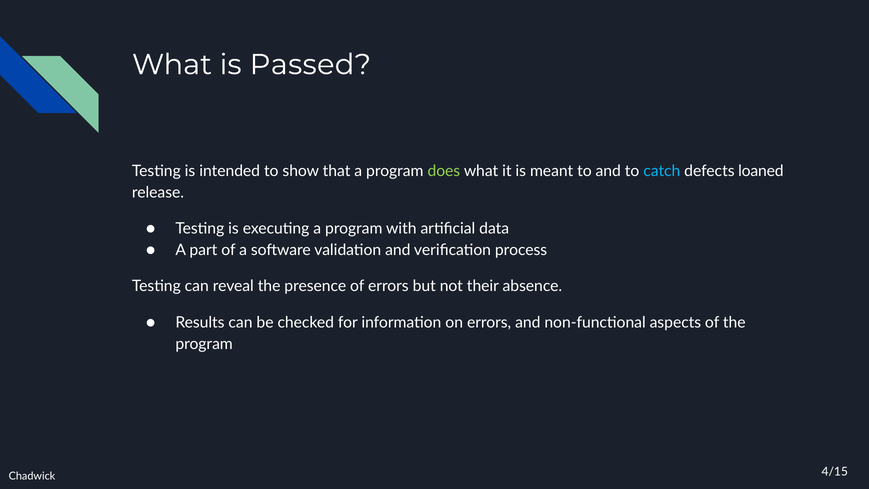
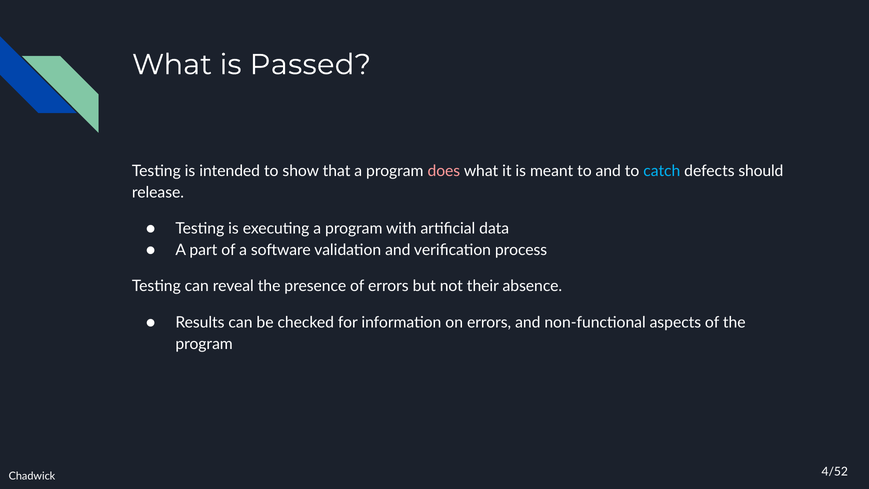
does colour: light green -> pink
loaned: loaned -> should
4/15: 4/15 -> 4/52
